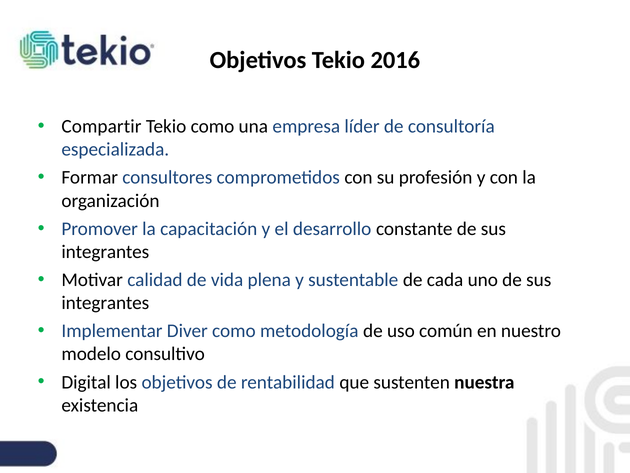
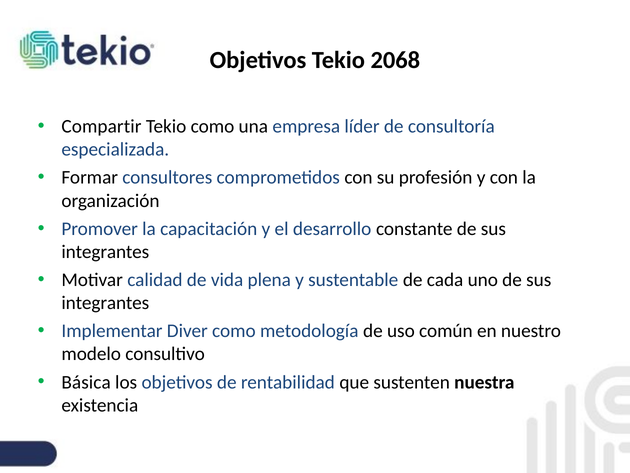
2016: 2016 -> 2068
Digital: Digital -> Básica
